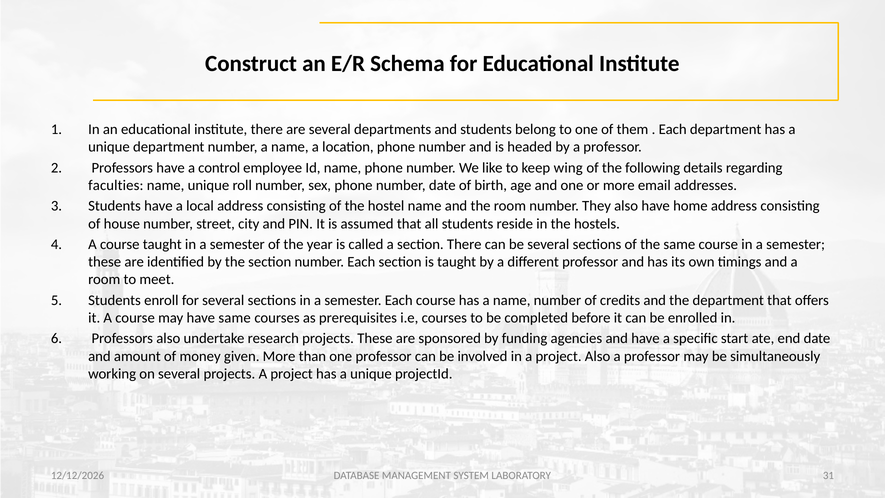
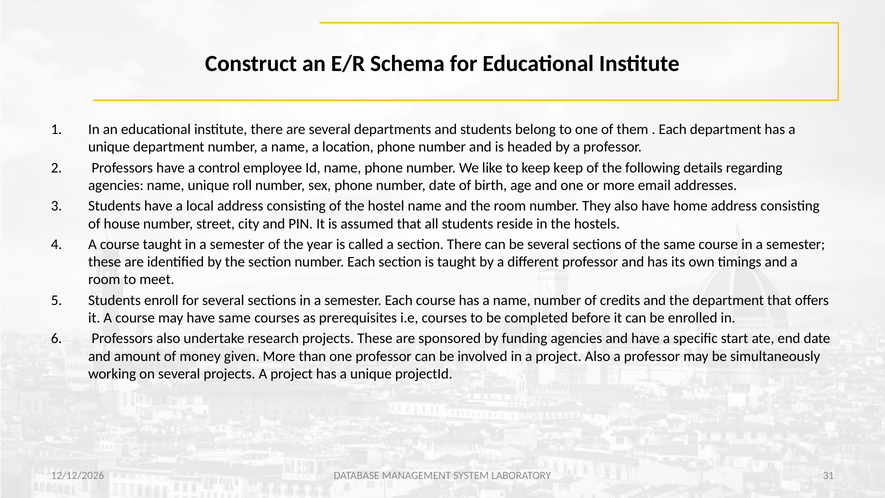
keep wing: wing -> keep
faculties at (116, 185): faculties -> agencies
